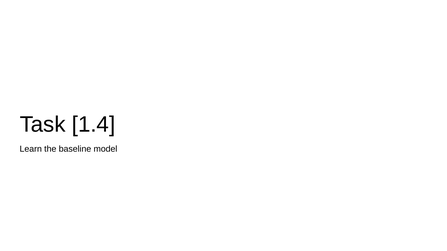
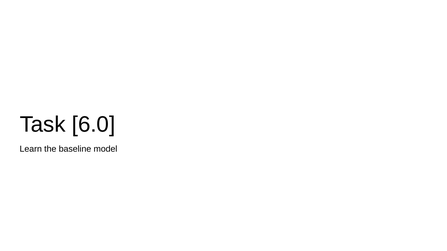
1.4: 1.4 -> 6.0
